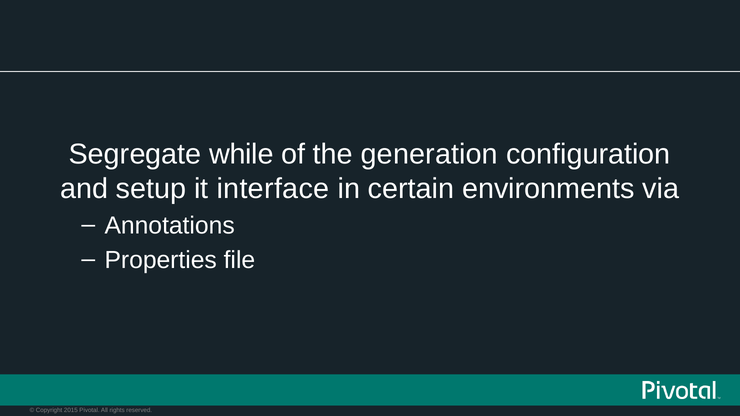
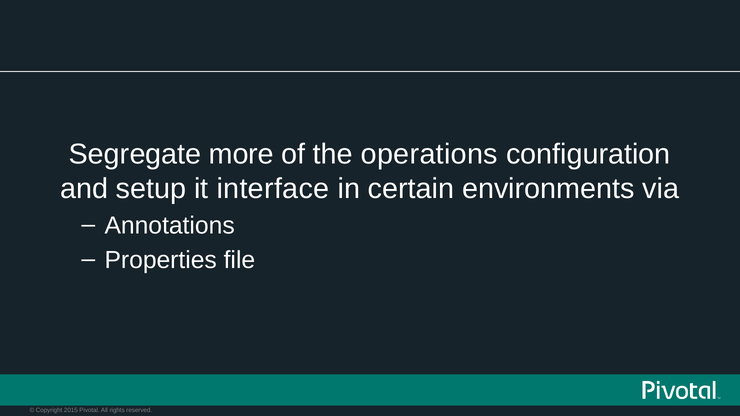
while: while -> more
generation: generation -> operations
